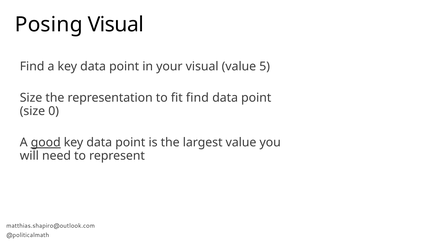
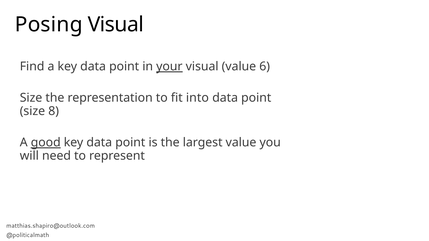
your underline: none -> present
5: 5 -> 6
fit find: find -> into
0: 0 -> 8
